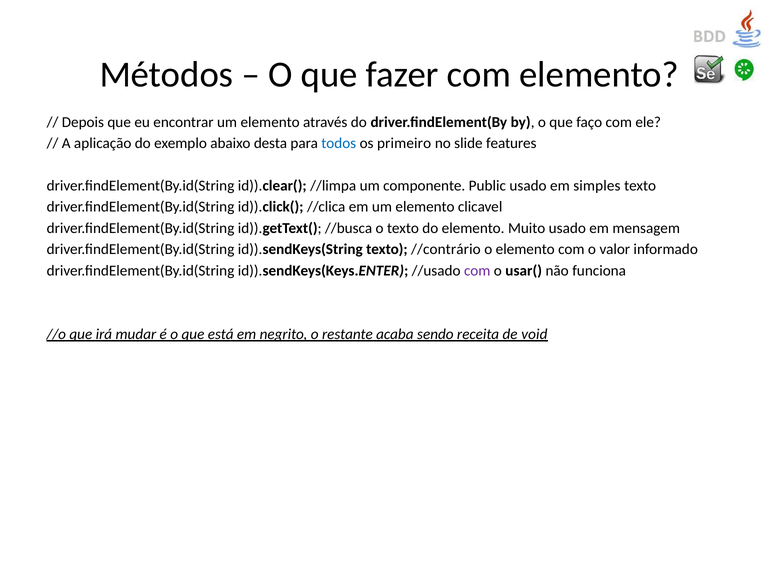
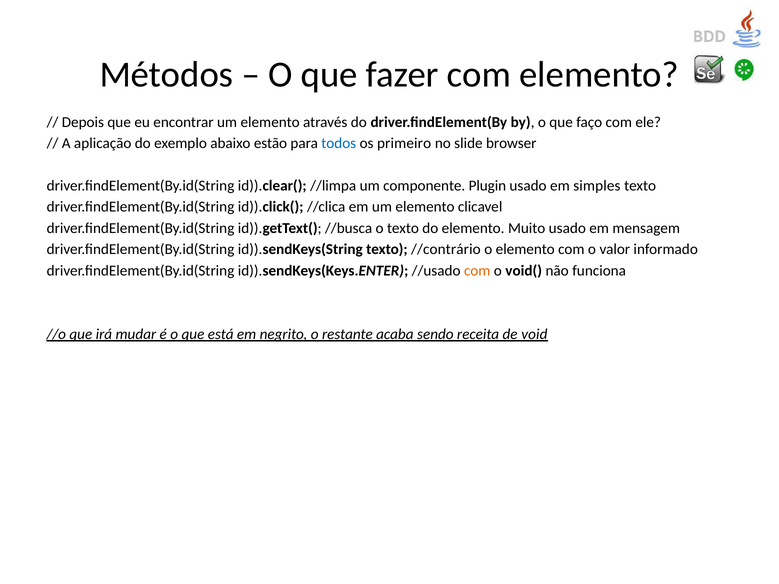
desta: desta -> estão
features: features -> browser
Public: Public -> Plugin
com at (477, 271) colour: purple -> orange
usar(: usar( -> void(
